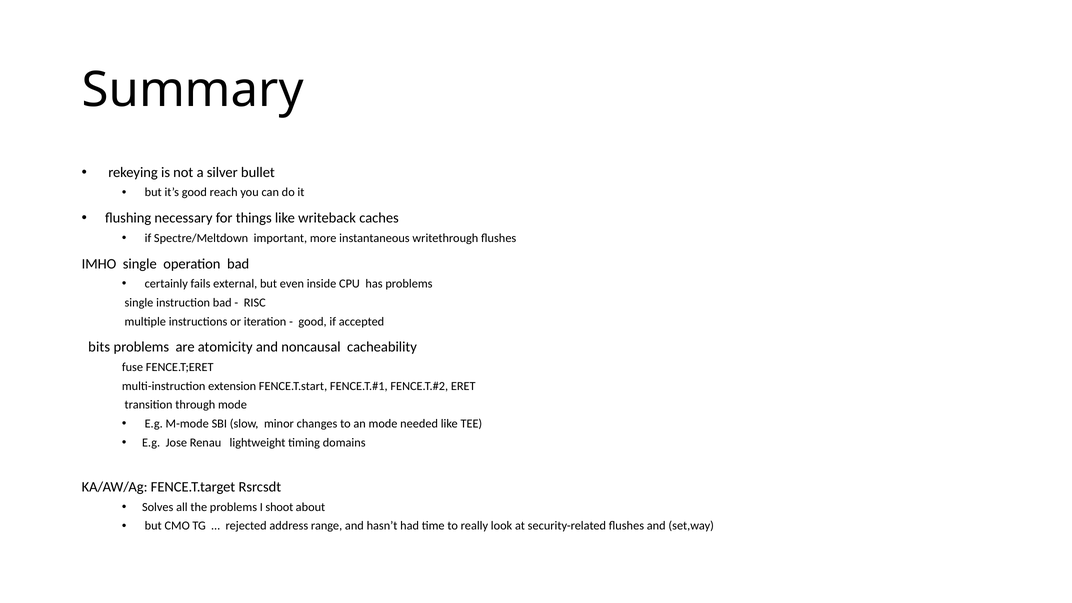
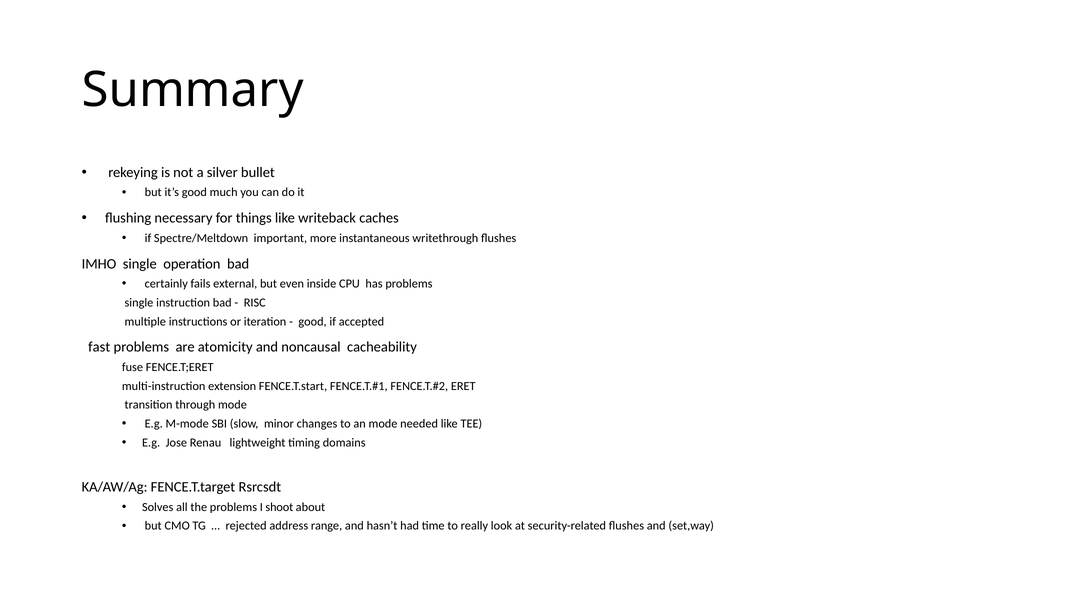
reach: reach -> much
bits: bits -> fast
